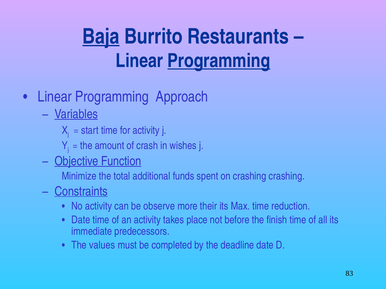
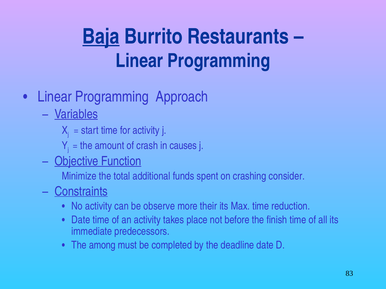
Programming at (219, 61) underline: present -> none
wishes: wishes -> causes
crashing crashing: crashing -> consider
values: values -> among
